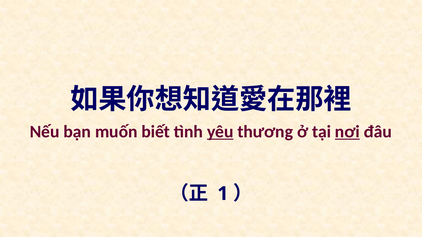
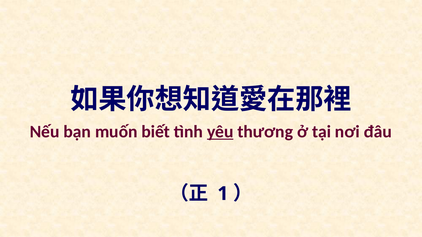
nơi underline: present -> none
